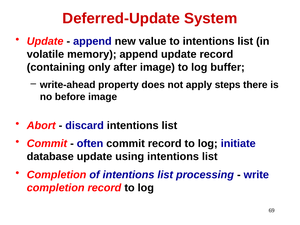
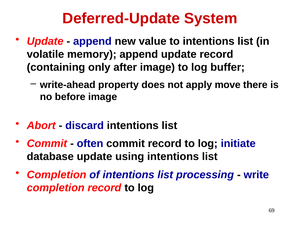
steps: steps -> move
